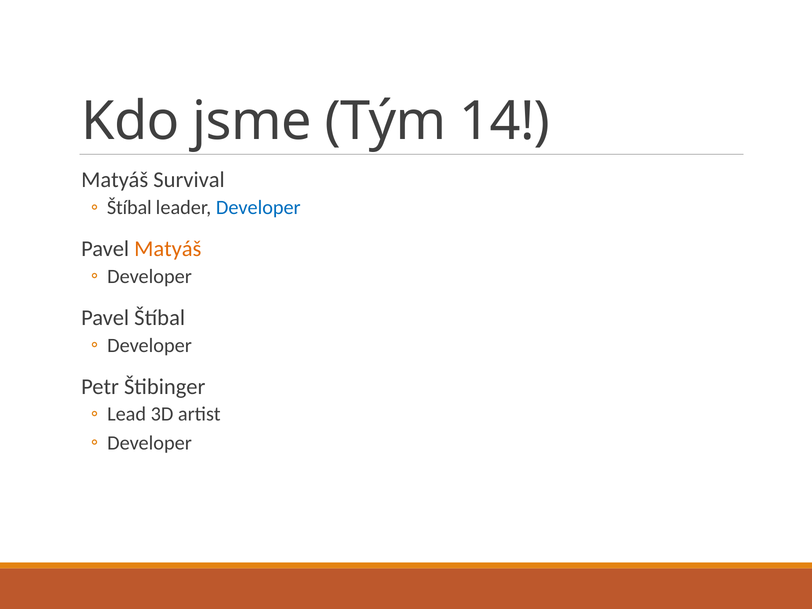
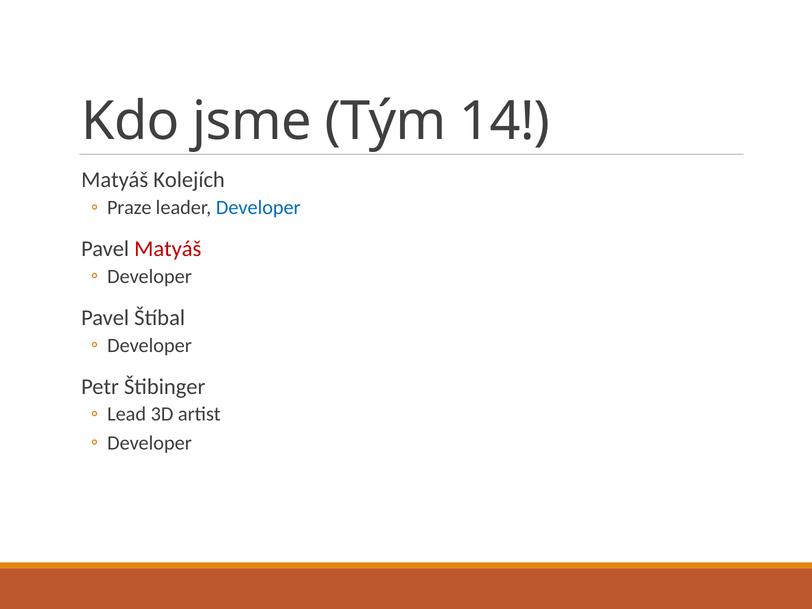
Survival: Survival -> Kolejích
Štíbal at (129, 208): Štíbal -> Praze
Matyáš at (168, 249) colour: orange -> red
